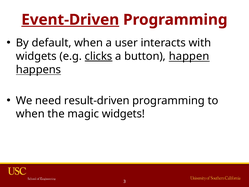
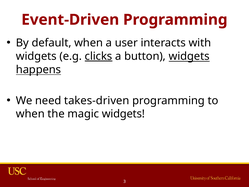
Event-Driven underline: present -> none
button happen: happen -> widgets
result-driven: result-driven -> takes-driven
